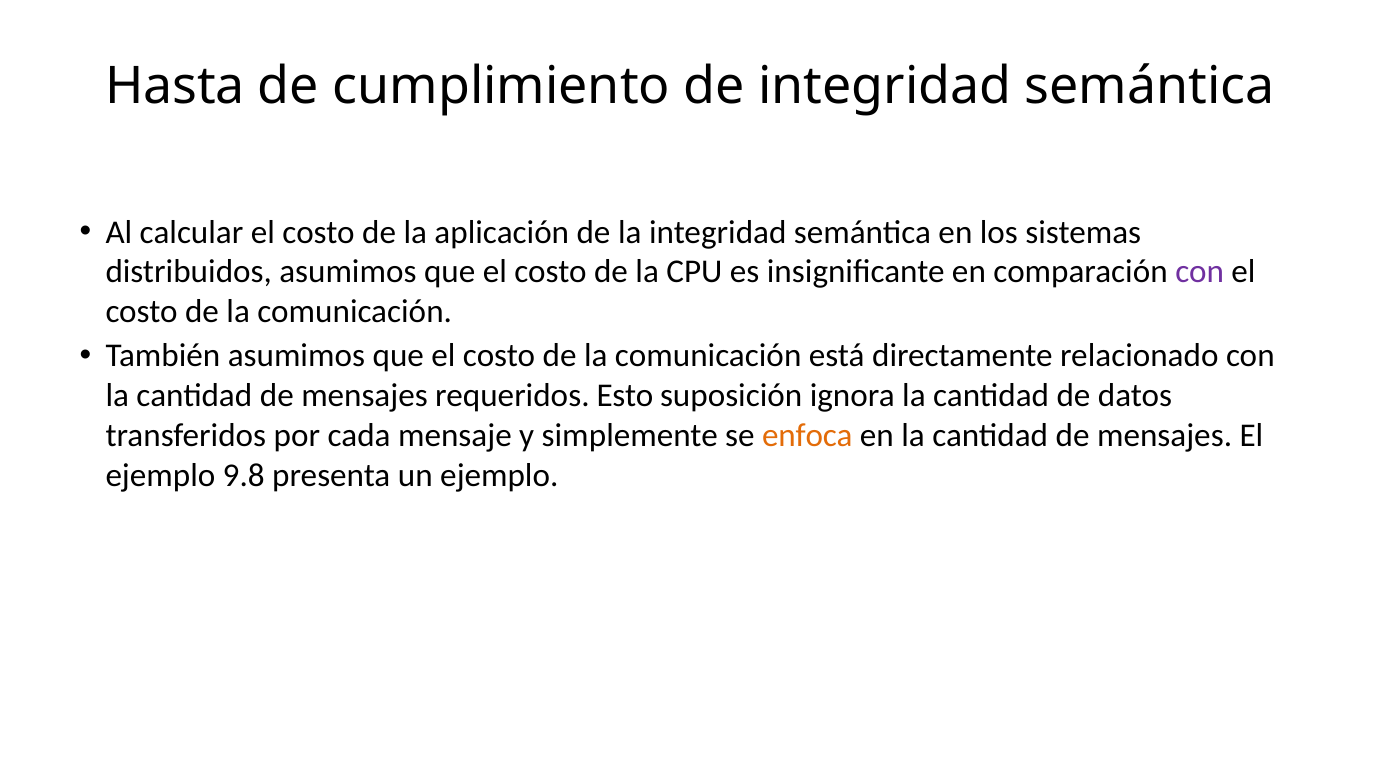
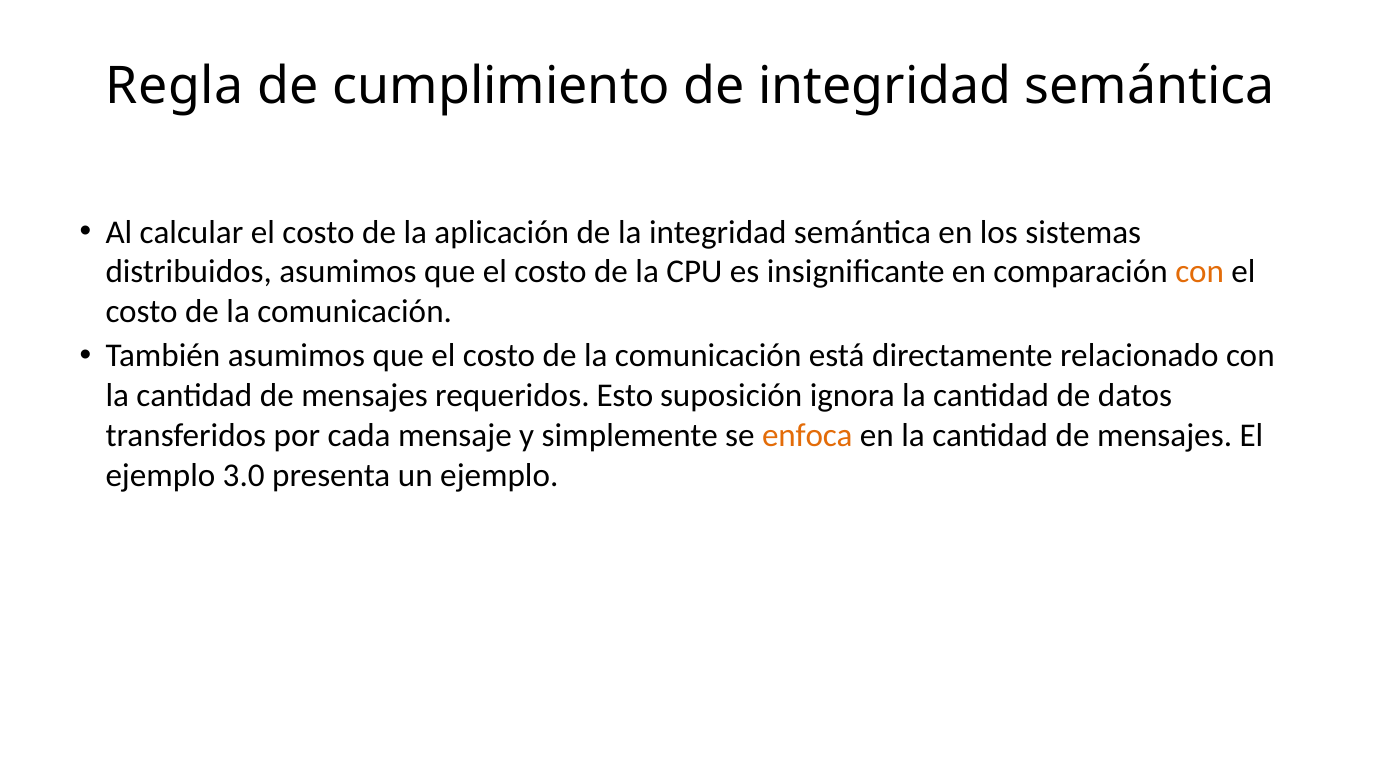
Hasta: Hasta -> Regla
con at (1200, 272) colour: purple -> orange
9.8: 9.8 -> 3.0
